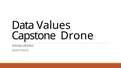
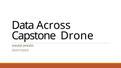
Values: Values -> Across
